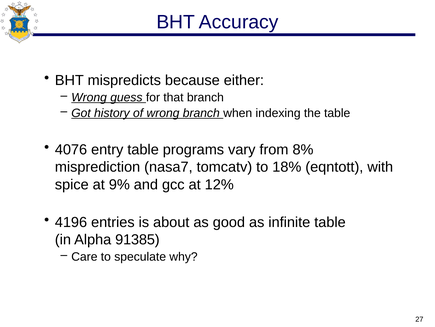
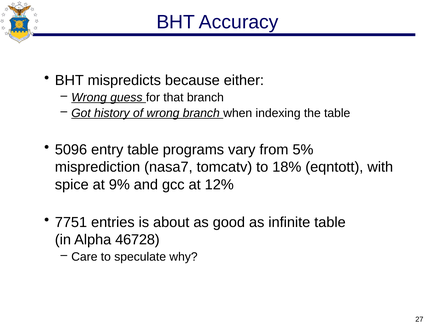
4076: 4076 -> 5096
8%: 8% -> 5%
4196: 4196 -> 7751
91385: 91385 -> 46728
